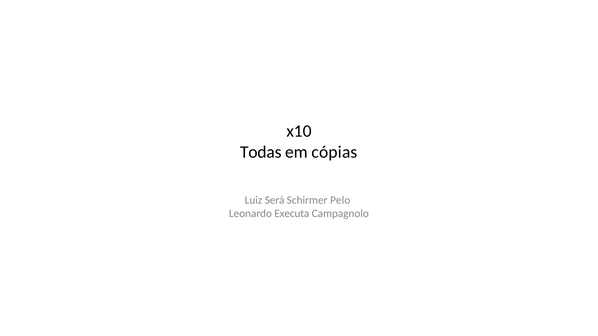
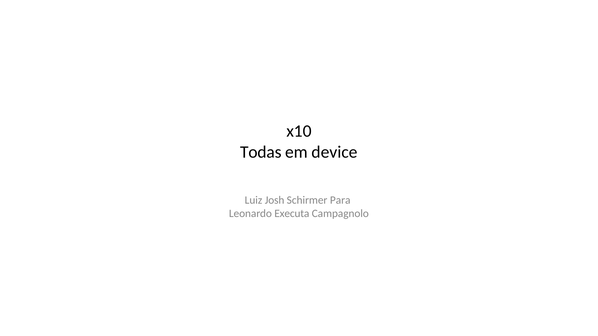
cópias: cópias -> device
Será: Será -> Josh
Pelo: Pelo -> Para
